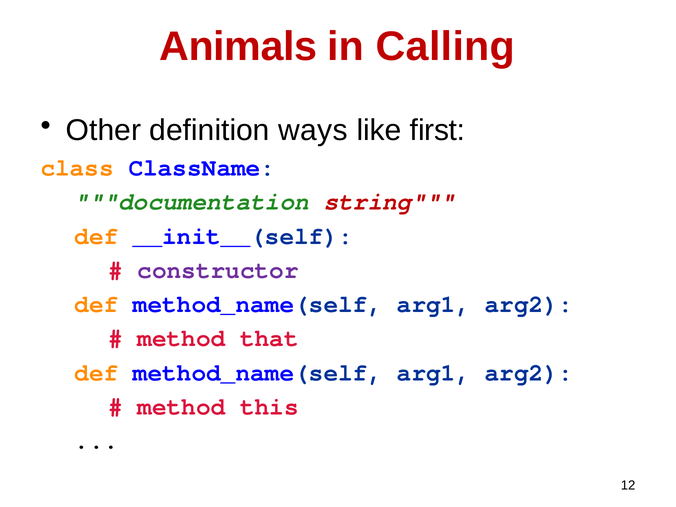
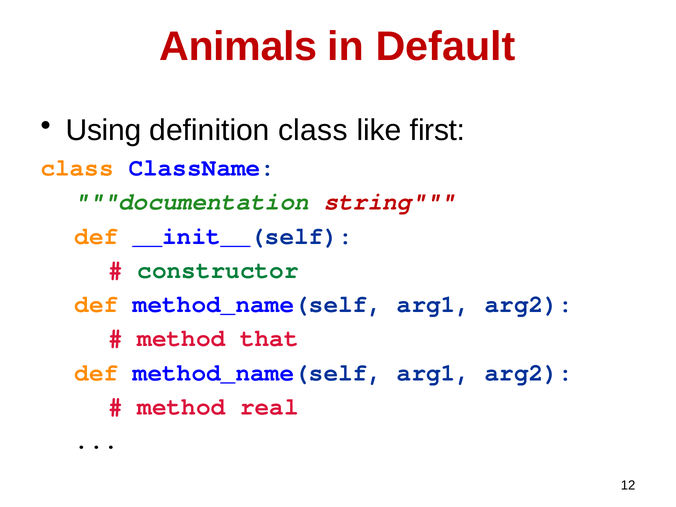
Calling: Calling -> Default
Other: Other -> Using
deﬁnition ways: ways -> class
constructor colour: purple -> green
this: this -> real
